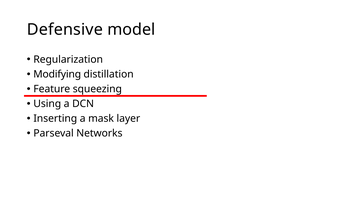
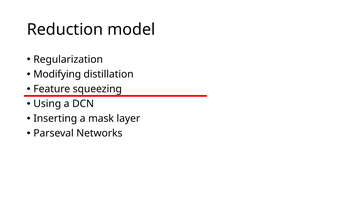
Defensive: Defensive -> Reduction
